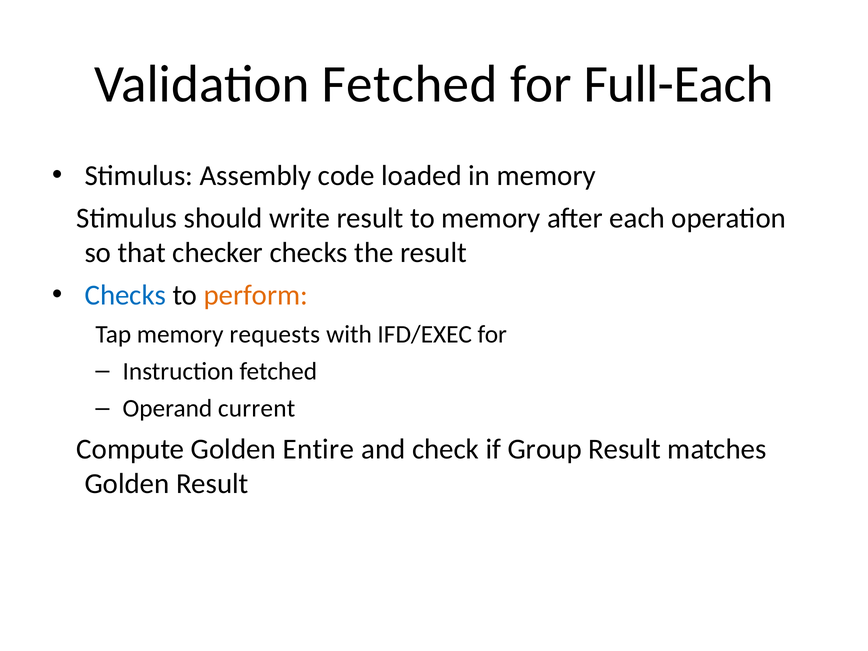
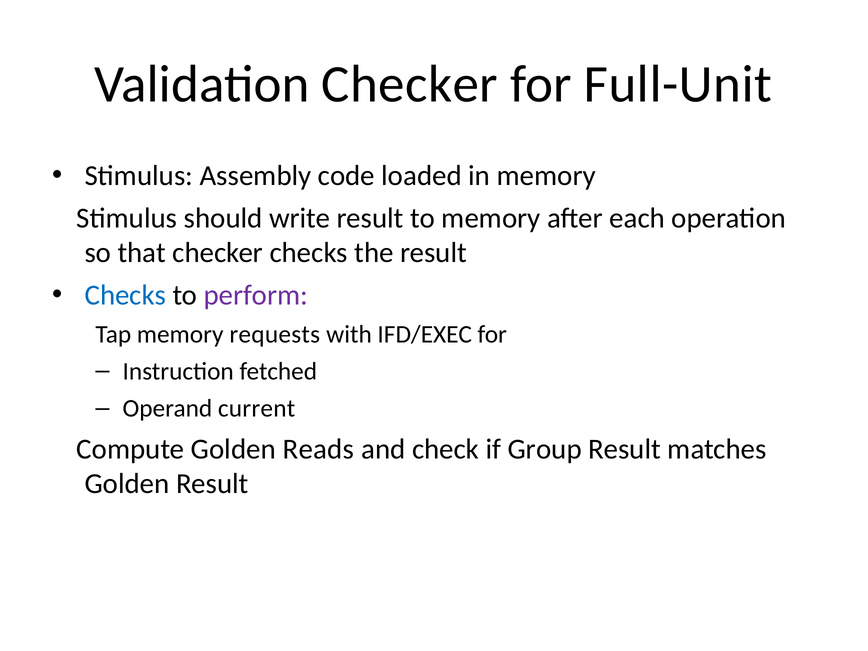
Validation Fetched: Fetched -> Checker
Full-Each: Full-Each -> Full-Unit
perform colour: orange -> purple
Entire: Entire -> Reads
